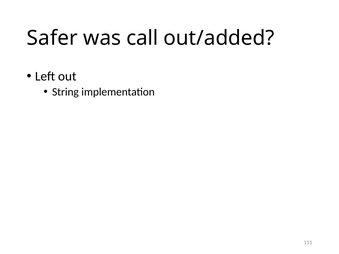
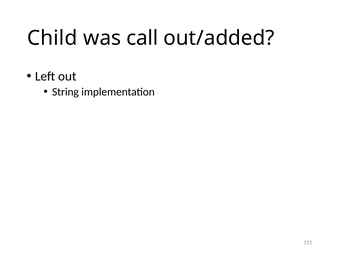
Safer: Safer -> Child
